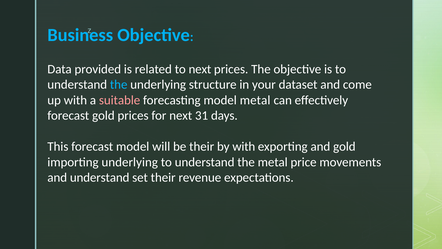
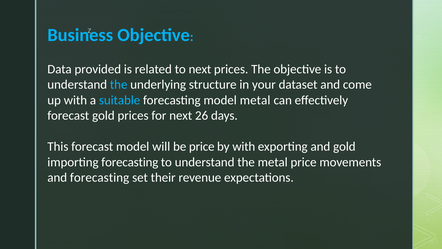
suitable colour: pink -> light blue
31: 31 -> 26
be their: their -> price
importing underlying: underlying -> forecasting
and understand: understand -> forecasting
